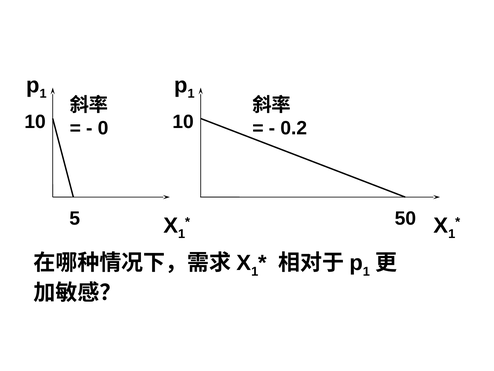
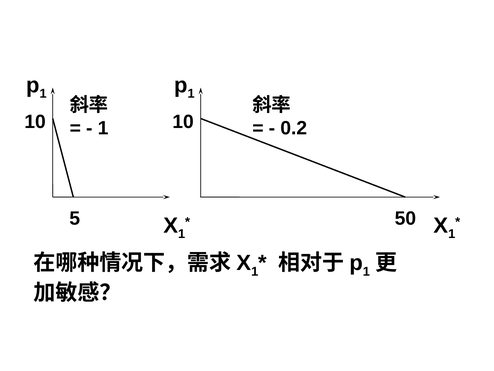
0 at (103, 128): 0 -> 1
